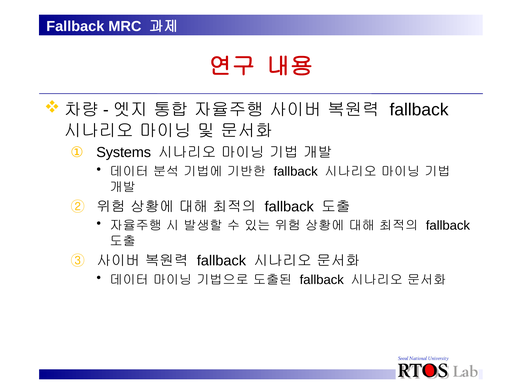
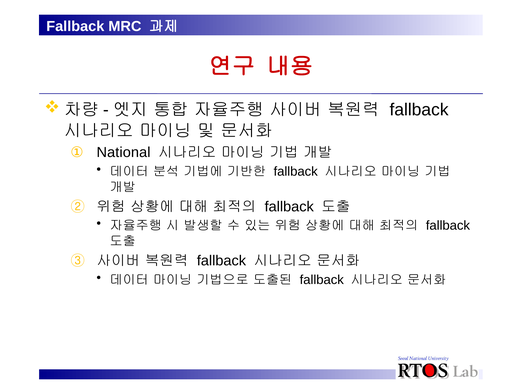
Systems: Systems -> National
